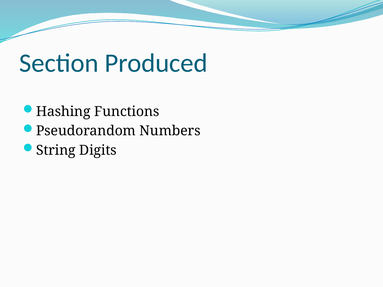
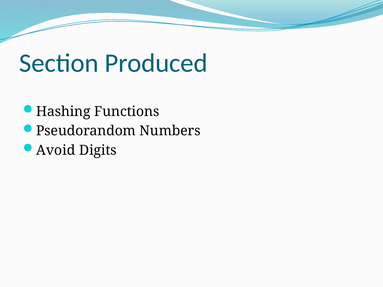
String: String -> Avoid
